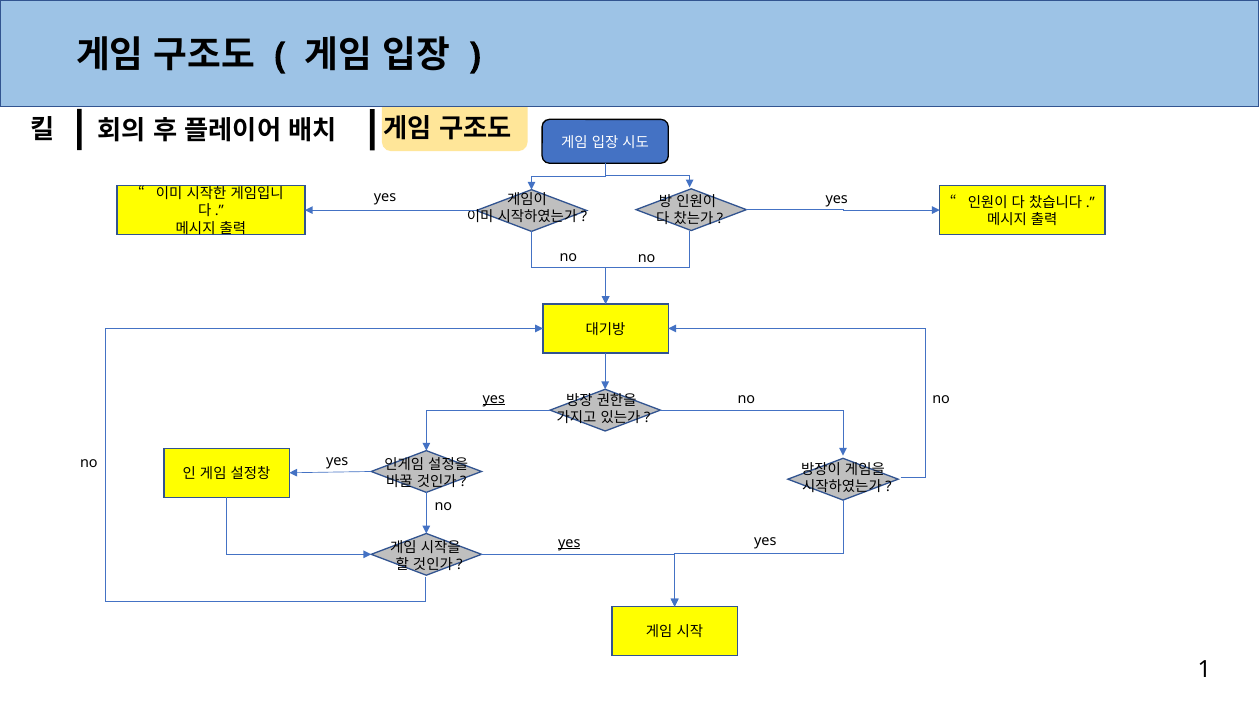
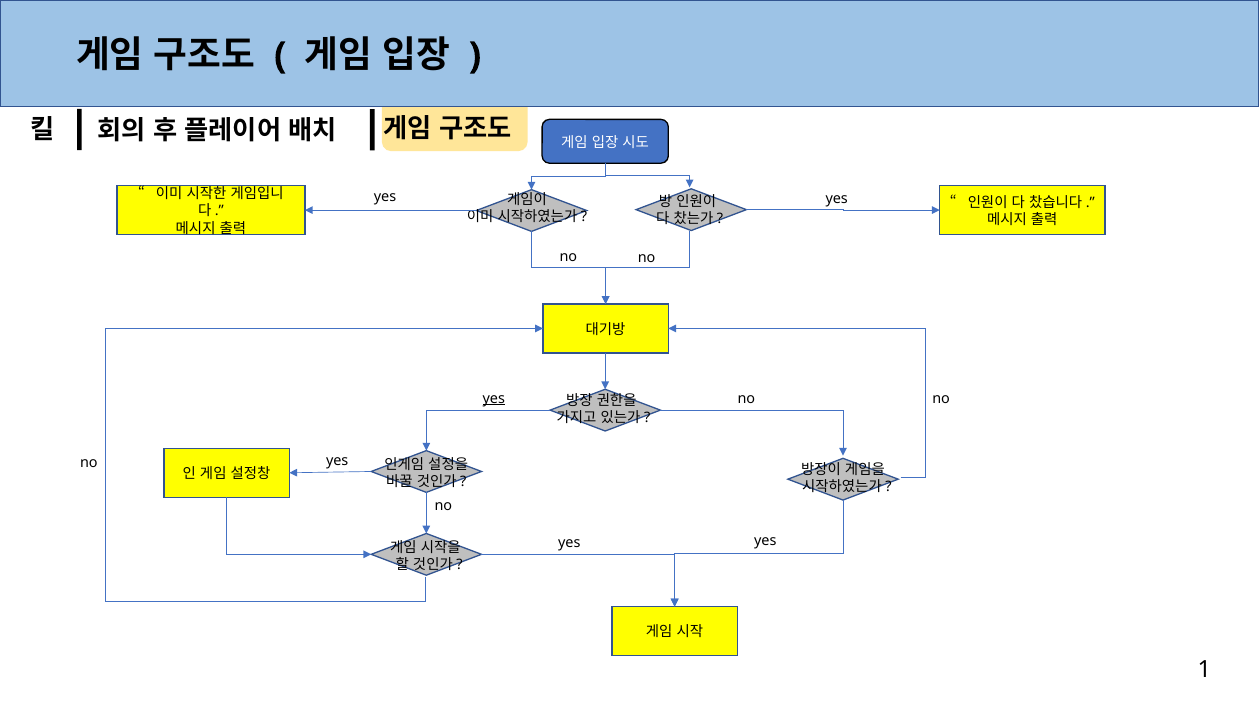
yes at (569, 543) underline: present -> none
